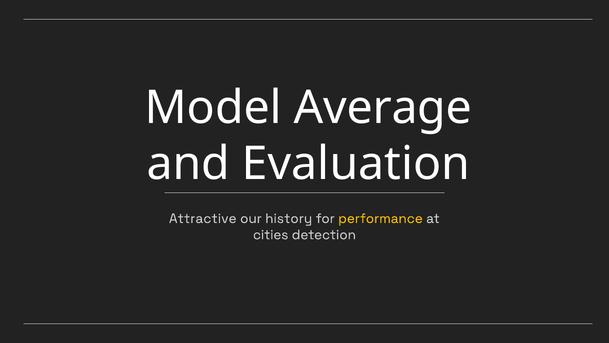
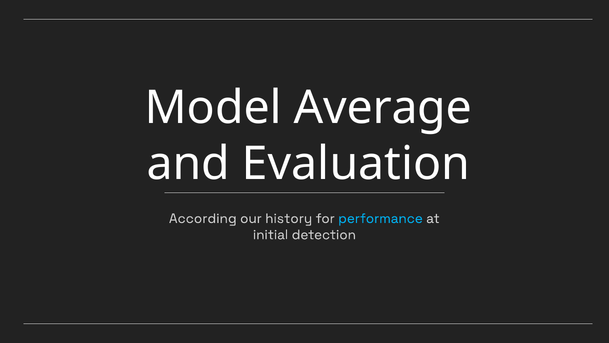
Attractive: Attractive -> According
performance colour: yellow -> light blue
cities: cities -> initial
